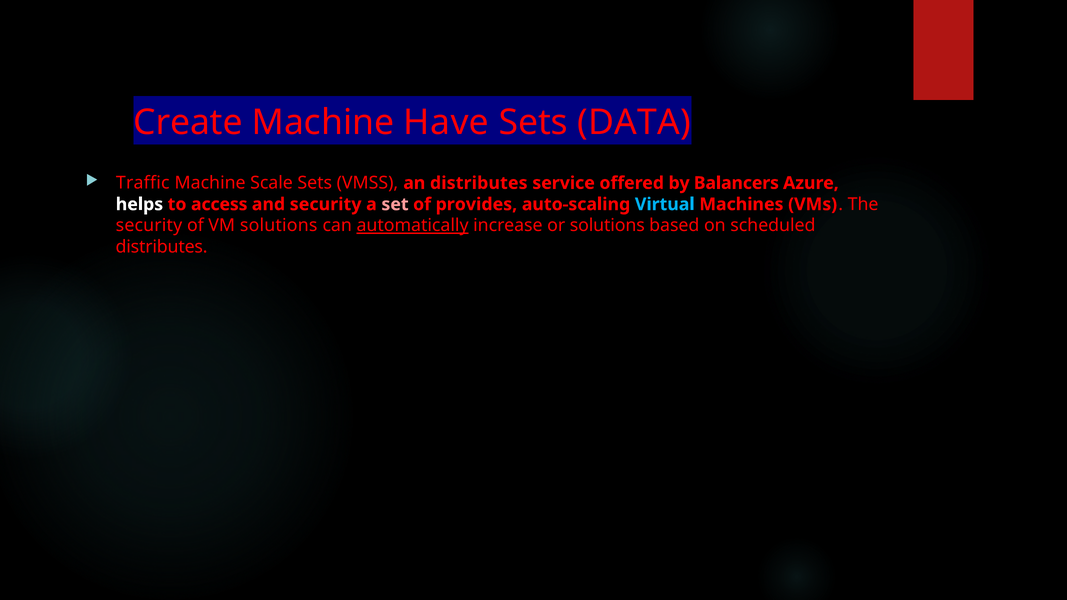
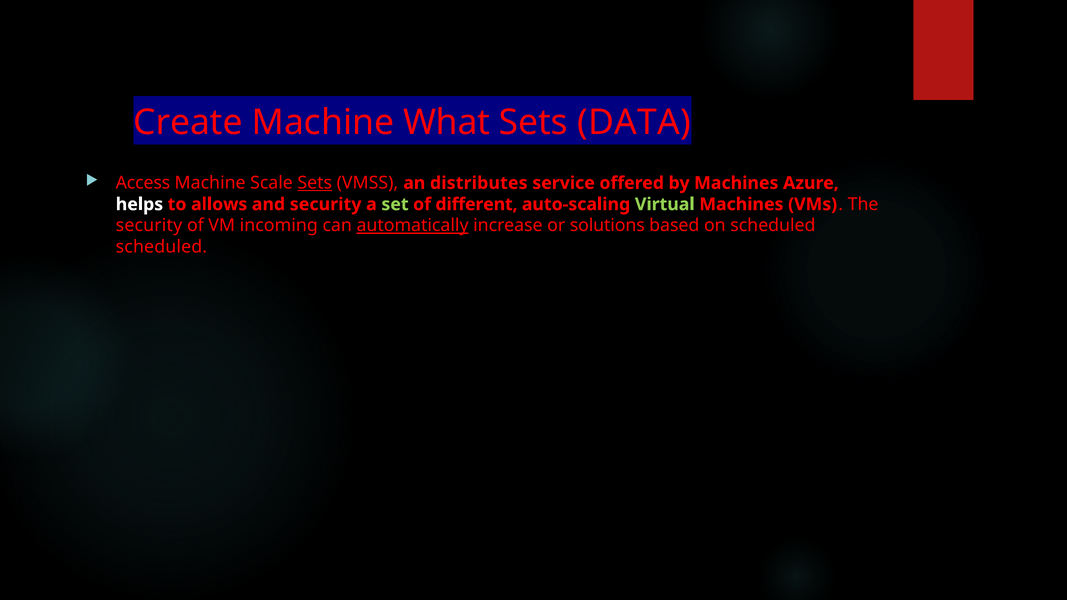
Have: Have -> What
Traffic: Traffic -> Access
Sets at (315, 183) underline: none -> present
by Balancers: Balancers -> Machines
access: access -> allows
set colour: pink -> light green
provides: provides -> different
Virtual colour: light blue -> light green
VM solutions: solutions -> incoming
distributes at (162, 247): distributes -> scheduled
